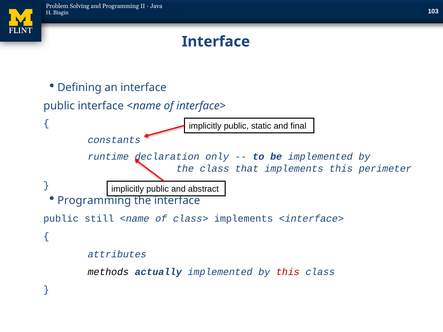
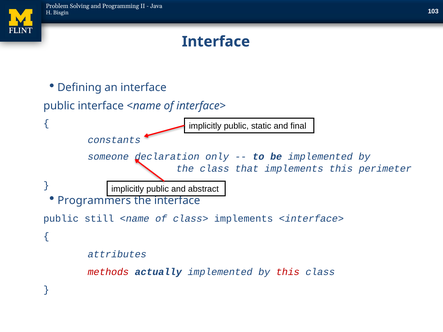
runtime: runtime -> someone
Programming at (94, 201): Programming -> Programmers
methods colour: black -> red
